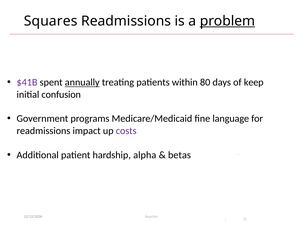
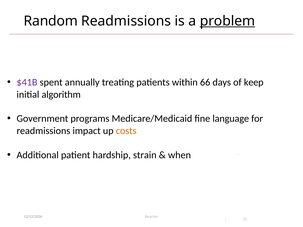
Squares: Squares -> Random
annually underline: present -> none
80: 80 -> 66
confusion: confusion -> algorithm
costs colour: purple -> orange
alpha: alpha -> strain
betas: betas -> when
